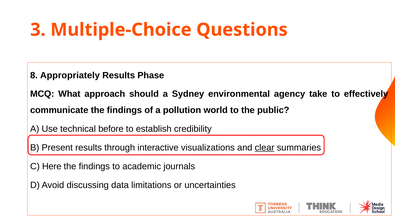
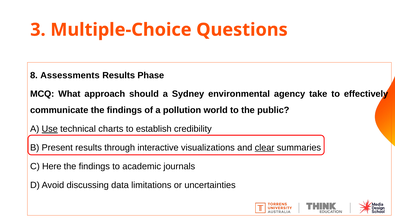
Appropriately: Appropriately -> Assessments
Use underline: none -> present
before: before -> charts
